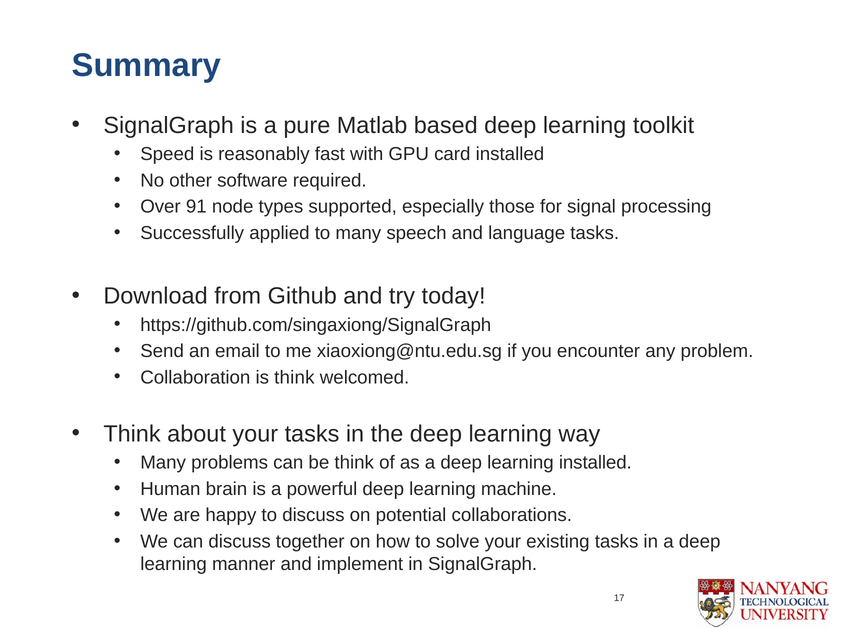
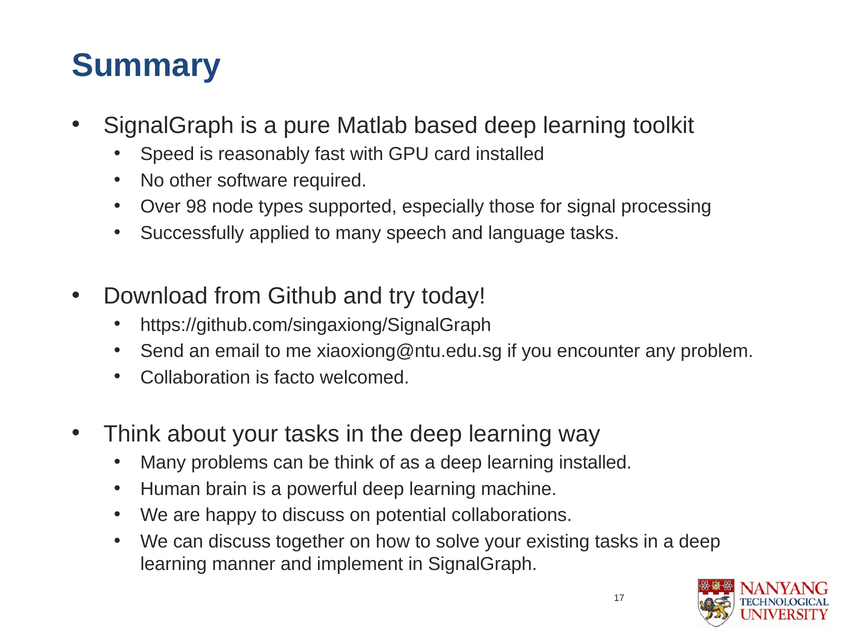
91: 91 -> 98
is think: think -> facto
